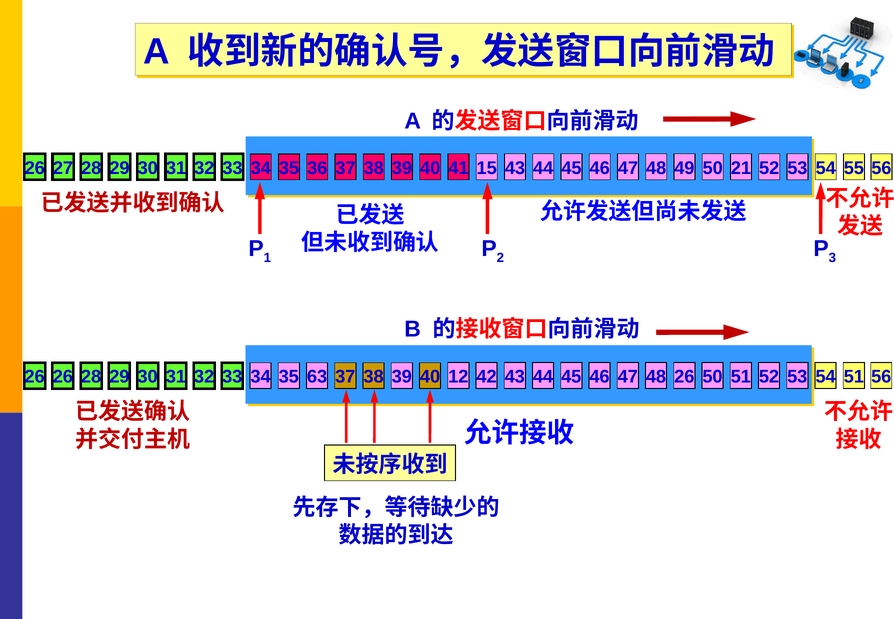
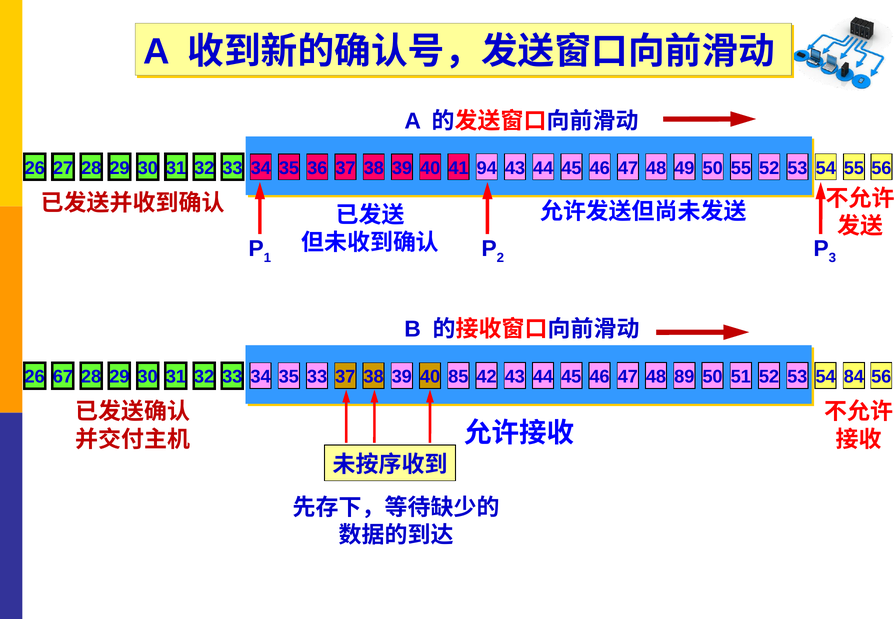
15: 15 -> 94
50 21: 21 -> 55
26 26: 26 -> 67
35 63: 63 -> 33
12: 12 -> 85
48 26: 26 -> 89
54 51: 51 -> 84
